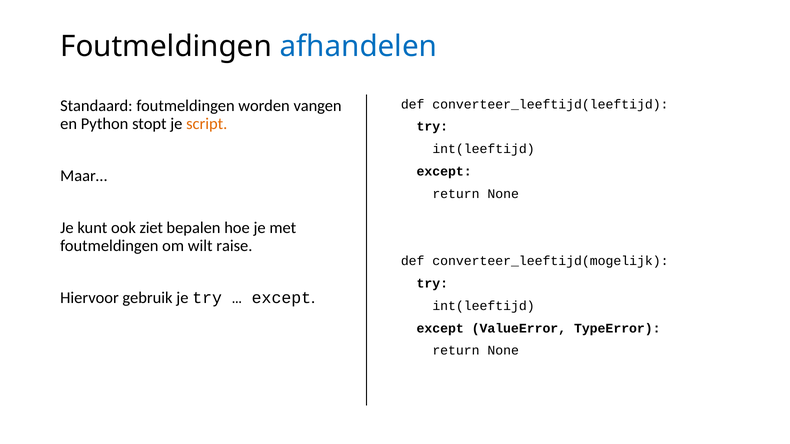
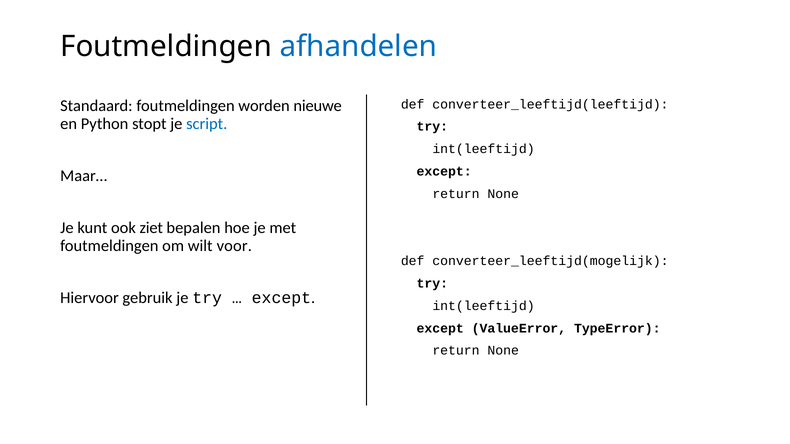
vangen: vangen -> nieuwe
script colour: orange -> blue
raise: raise -> voor
